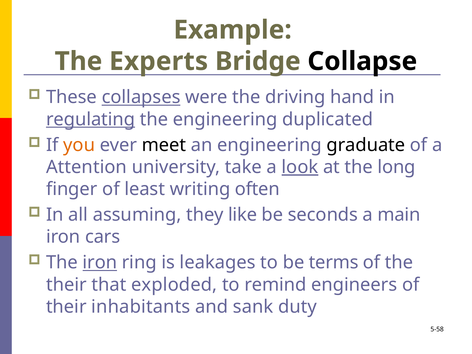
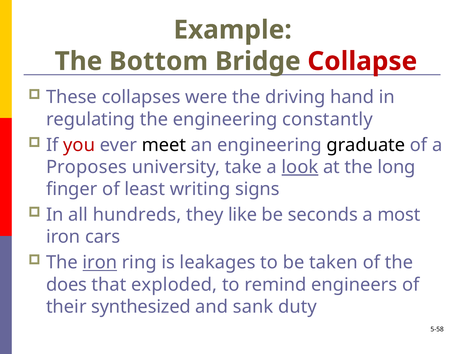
Experts: Experts -> Bottom
Collapse colour: black -> red
collapses underline: present -> none
regulating underline: present -> none
duplicated: duplicated -> constantly
you colour: orange -> red
Attention: Attention -> Proposes
often: often -> signs
assuming: assuming -> hundreds
main: main -> most
terms: terms -> taken
their at (66, 285): their -> does
inhabitants: inhabitants -> synthesized
